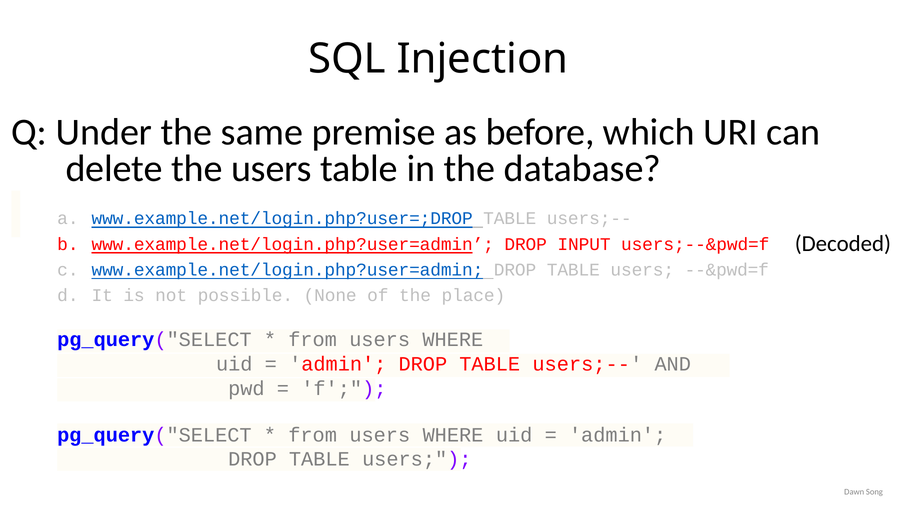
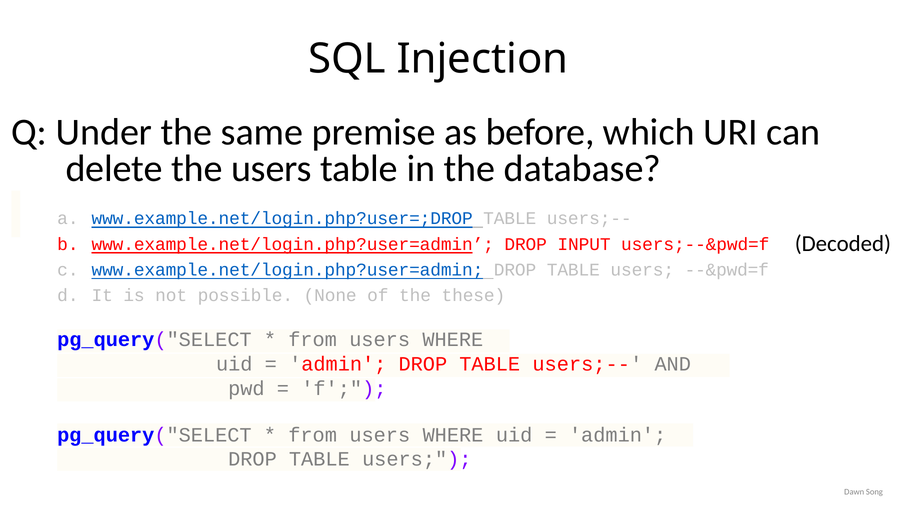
place: place -> these
